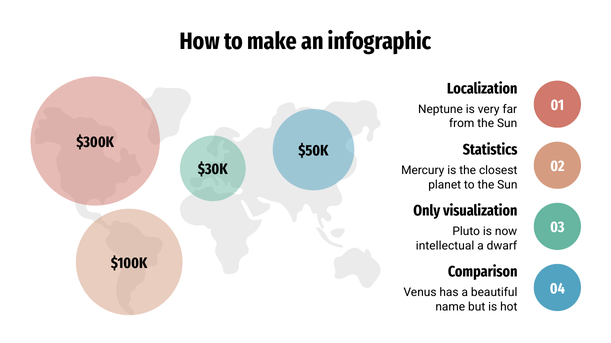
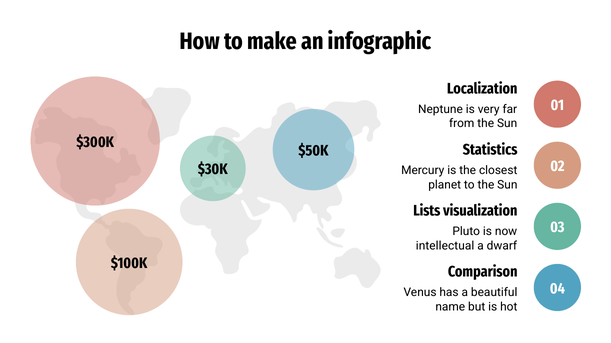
Only: Only -> Lists
